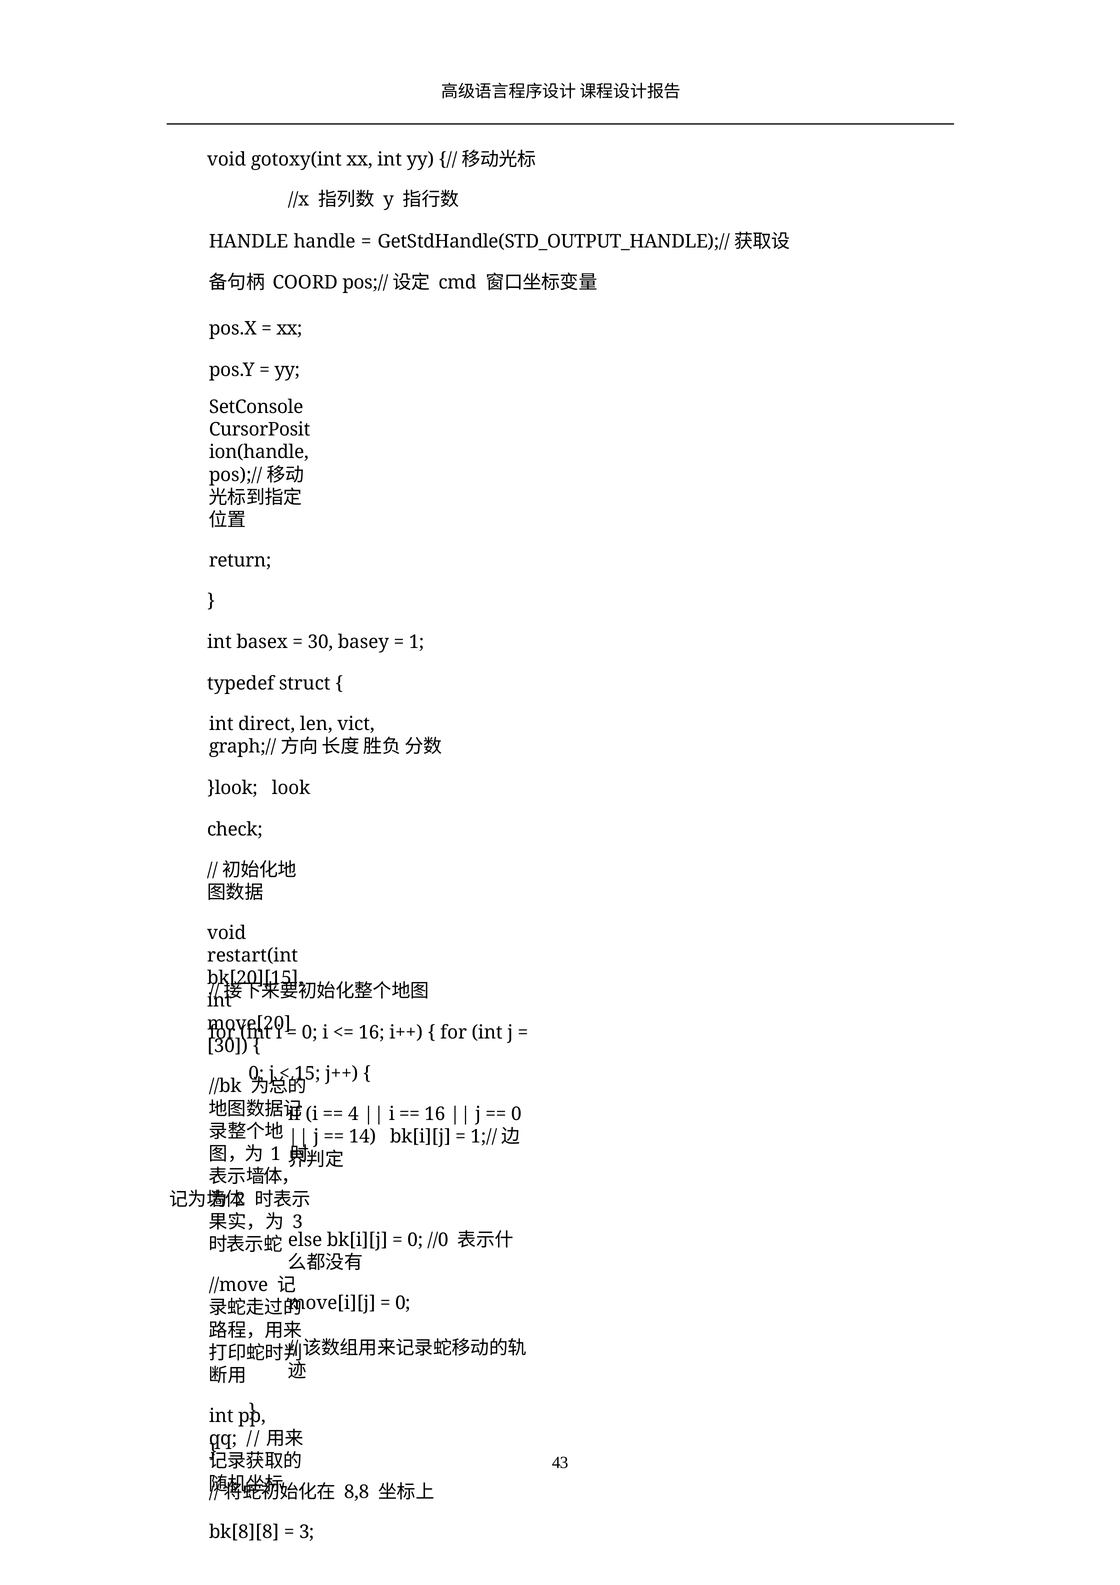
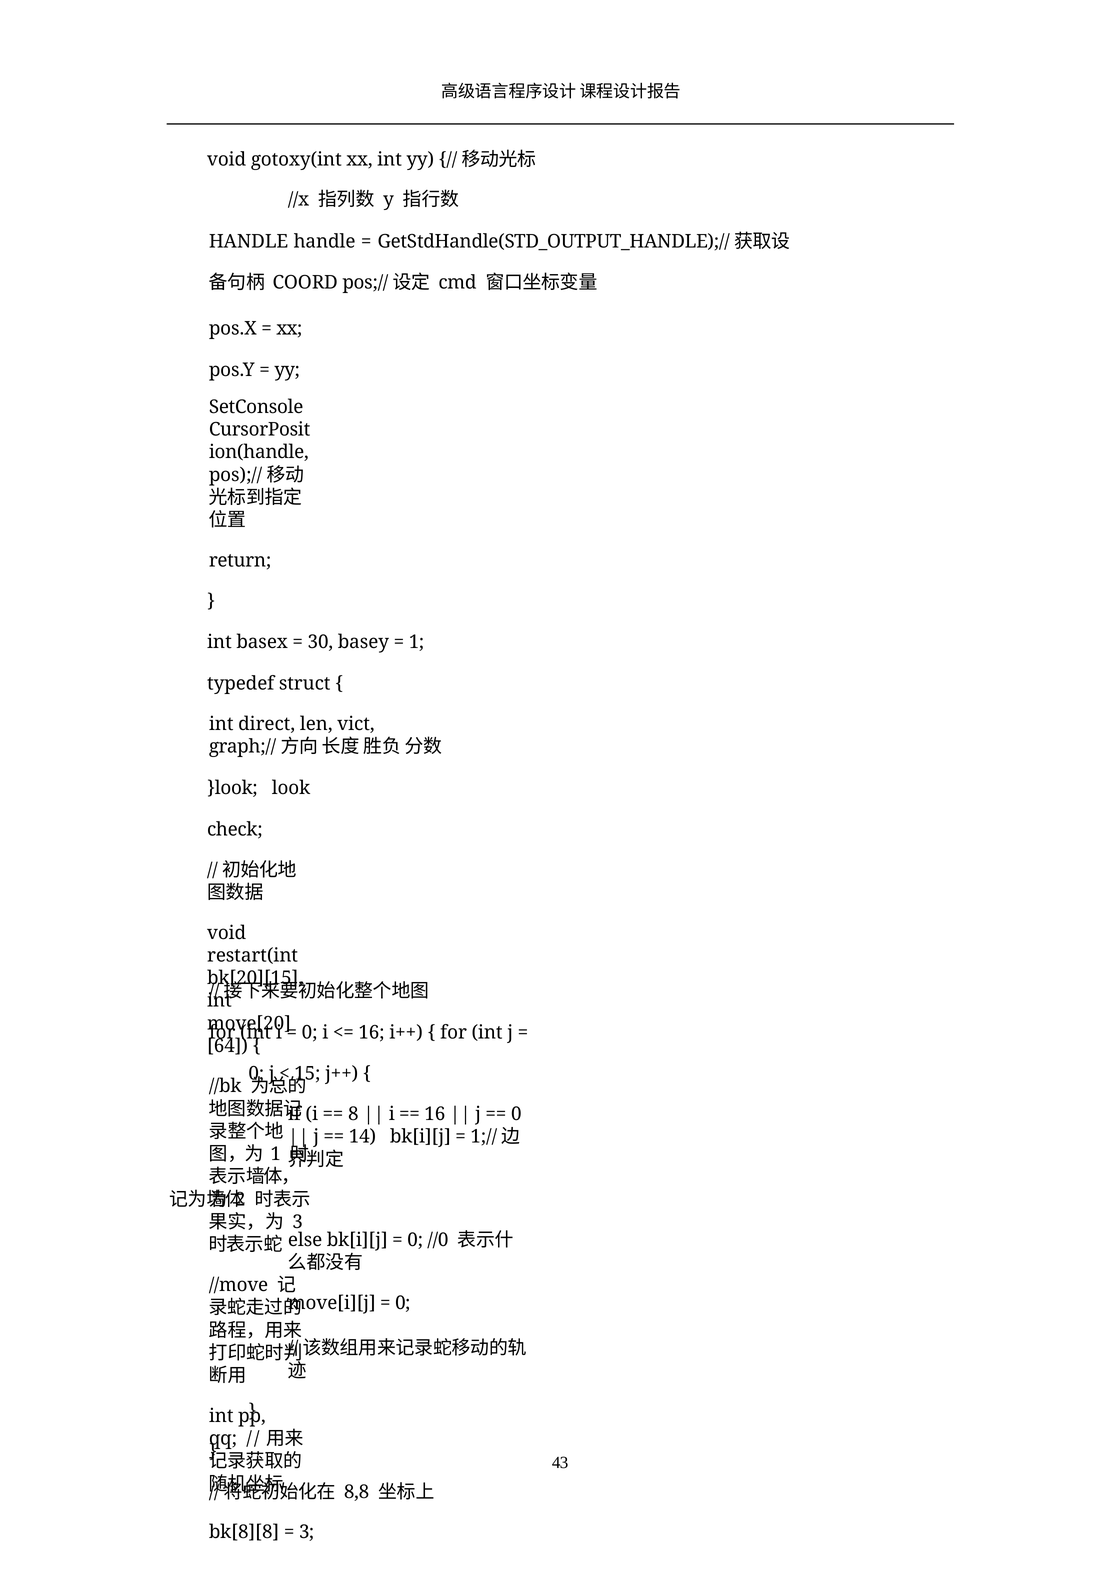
30 at (228, 1046): 30 -> 64
4: 4 -> 8
